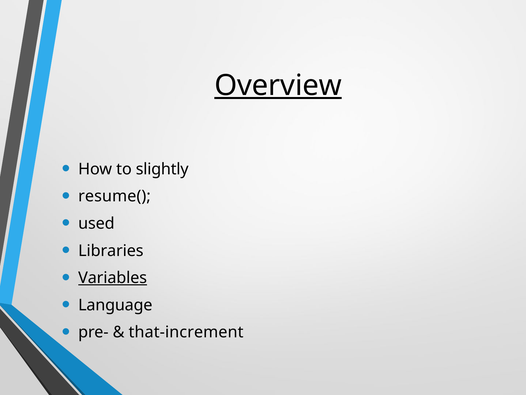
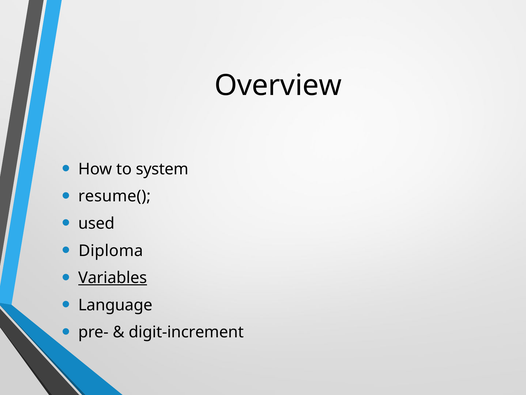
Overview underline: present -> none
slightly: slightly -> system
Libraries: Libraries -> Diploma
that-increment: that-increment -> digit-increment
